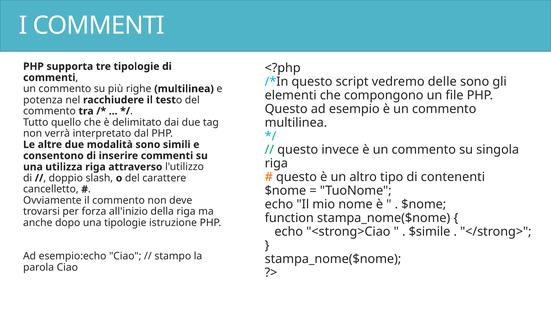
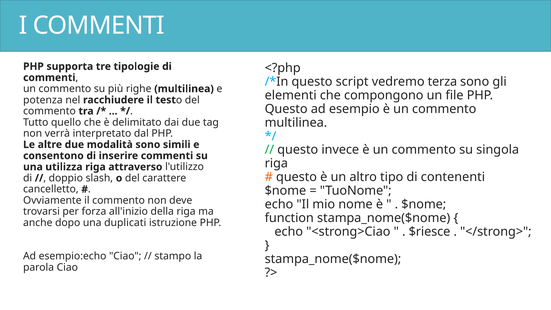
delle: delle -> terza
una tipologie: tipologie -> duplicati
$simile: $simile -> $riesce
